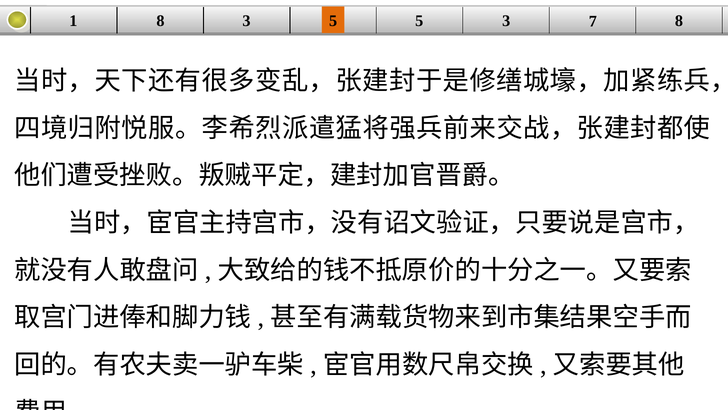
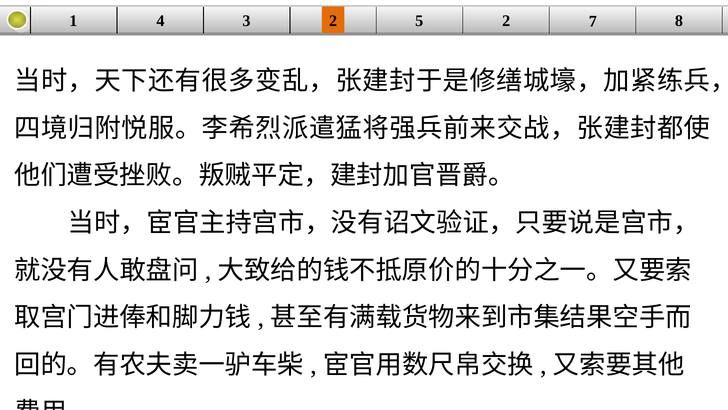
1 8: 8 -> 4
3 5: 5 -> 2
5 3: 3 -> 2
